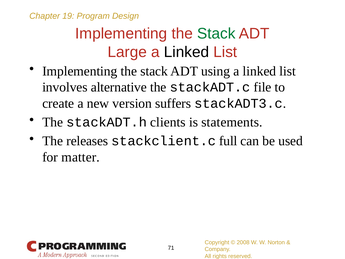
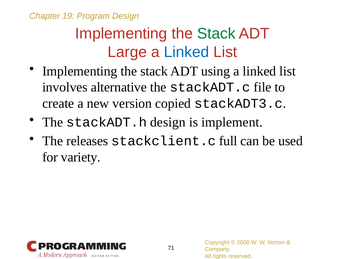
Linked at (186, 52) colour: black -> blue
suffers: suffers -> copied
stackADT.h clients: clients -> design
statements: statements -> implement
matter: matter -> variety
